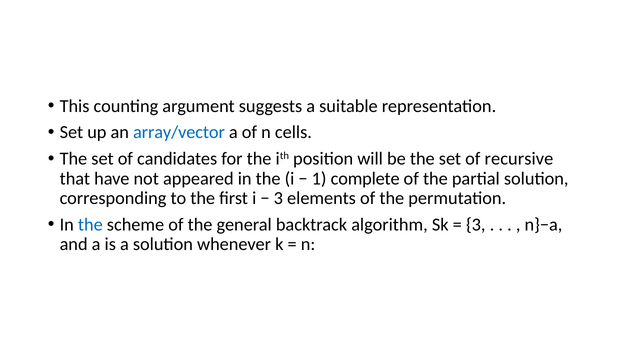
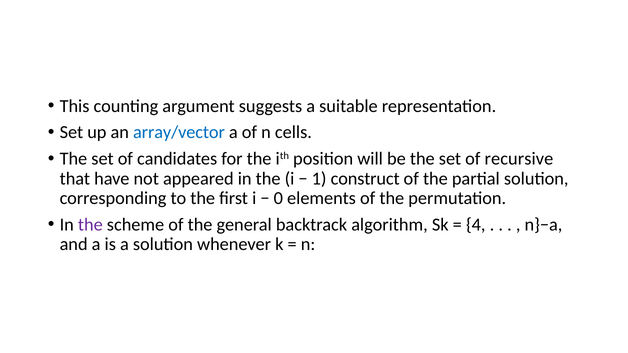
complete: complete -> construct
3 at (278, 198): 3 -> 0
the at (90, 225) colour: blue -> purple
3 at (476, 225): 3 -> 4
